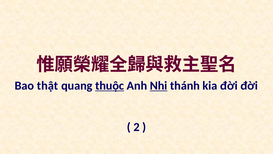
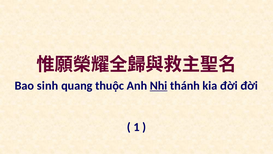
thật: thật -> sinh
thuộc underline: present -> none
2: 2 -> 1
